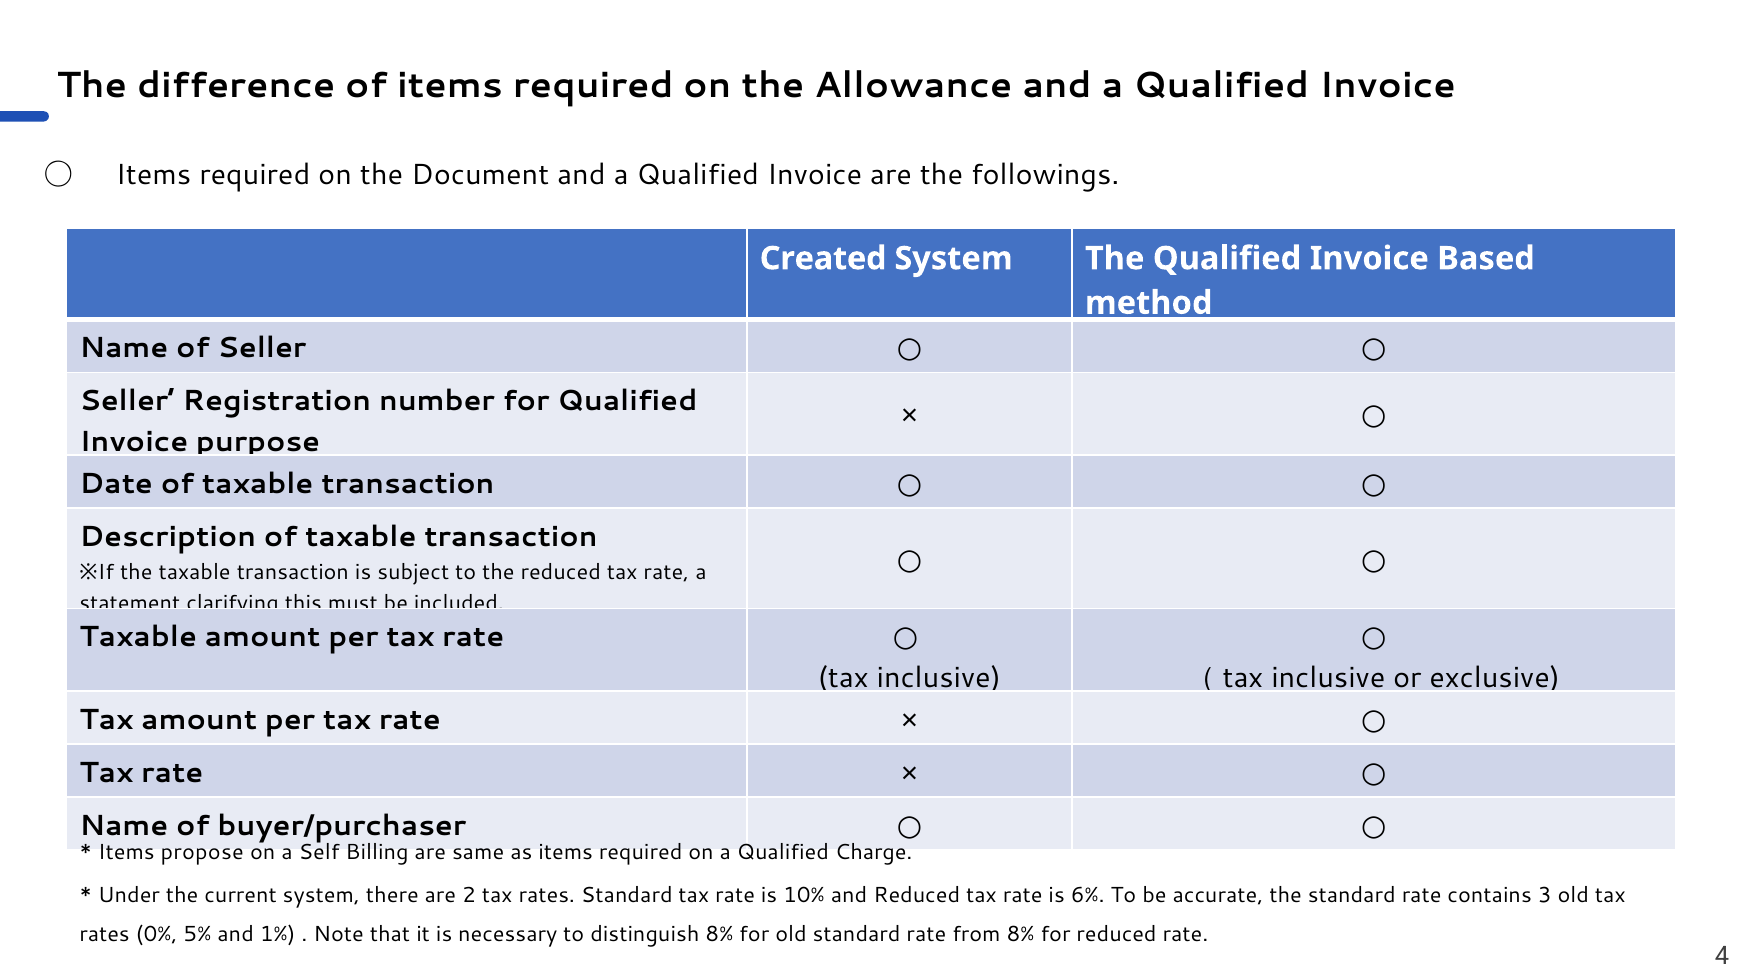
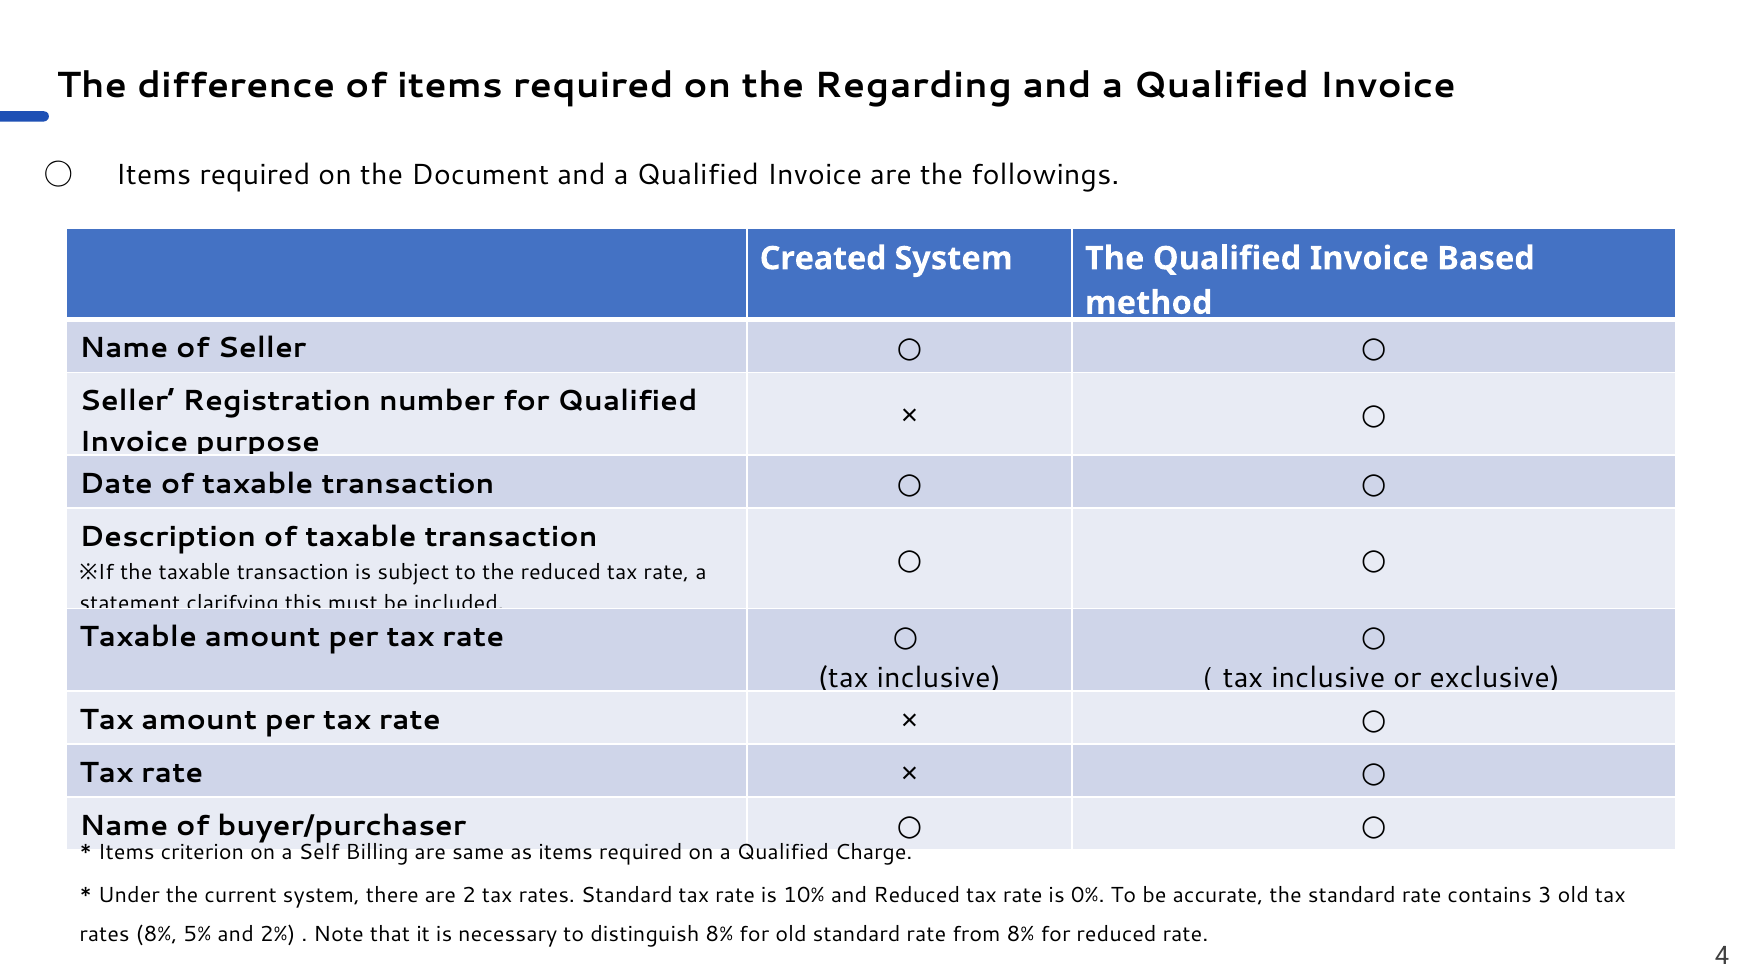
Allowance: Allowance -> Regarding
propose: propose -> criterion
6%: 6% -> 0%
rates 0%: 0% -> 8%
1%: 1% -> 2%
